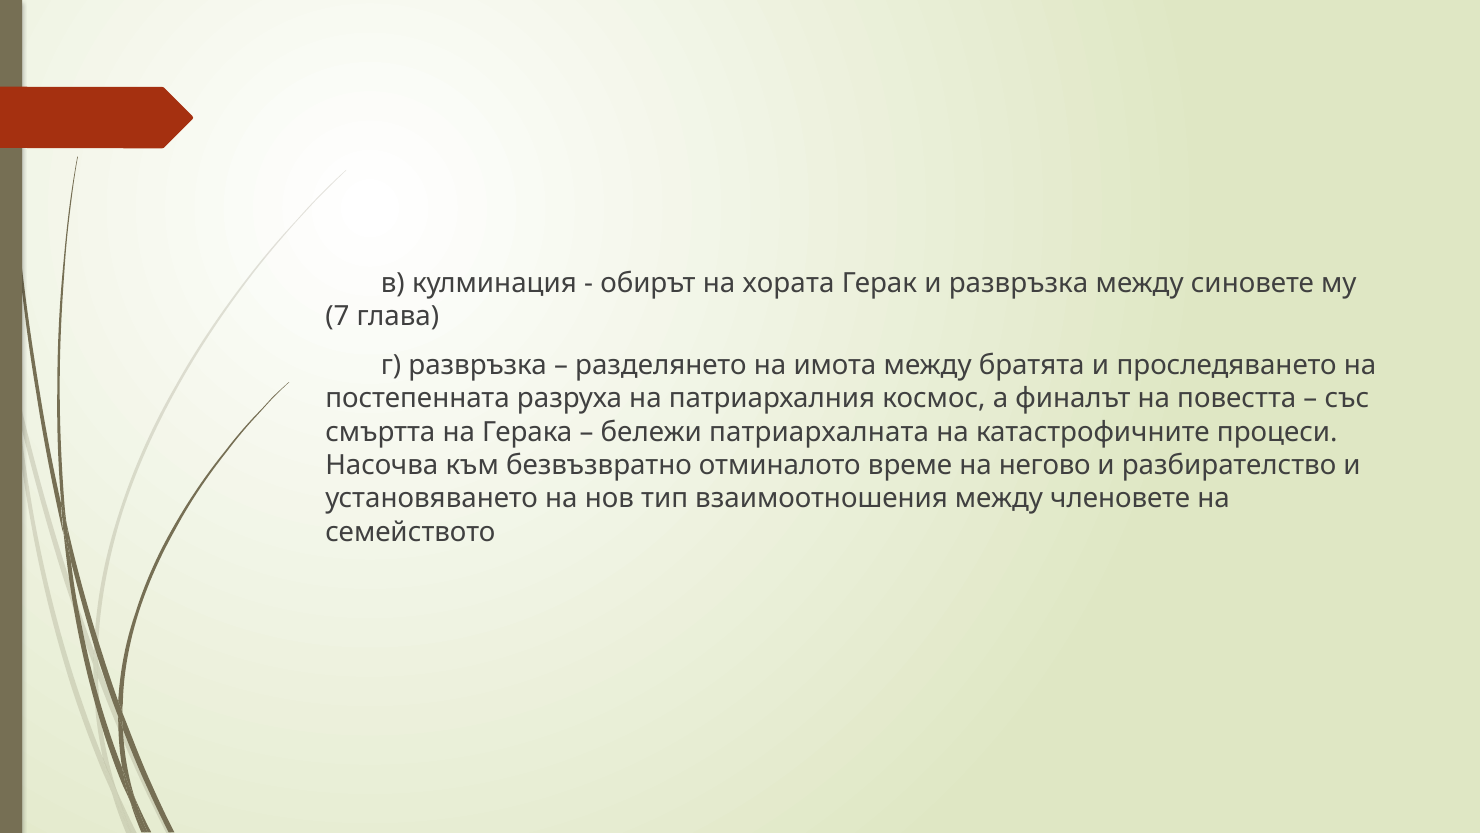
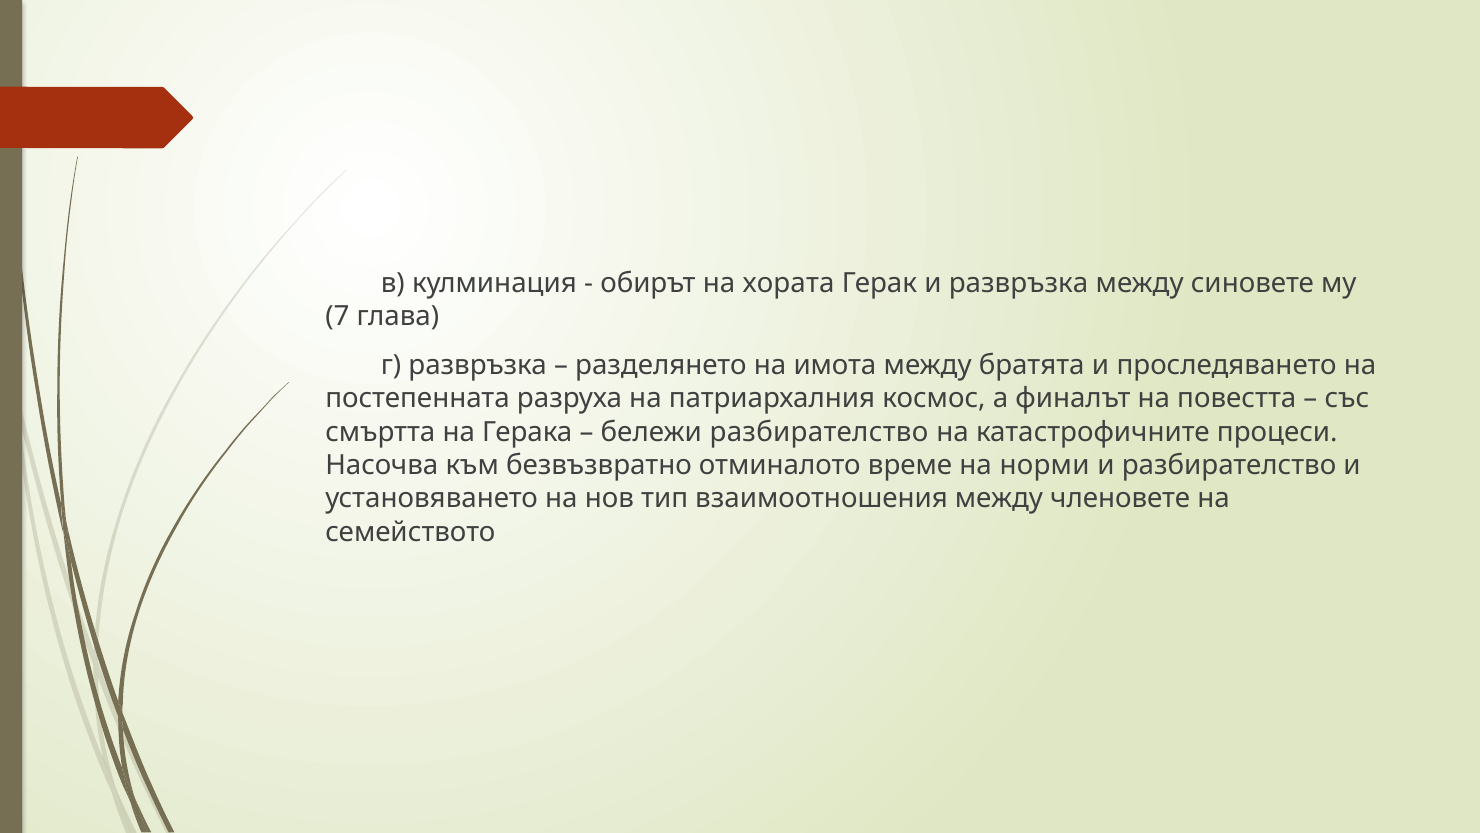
бележи патриархалната: патриархалната -> разбирателство
негово: негово -> норми
